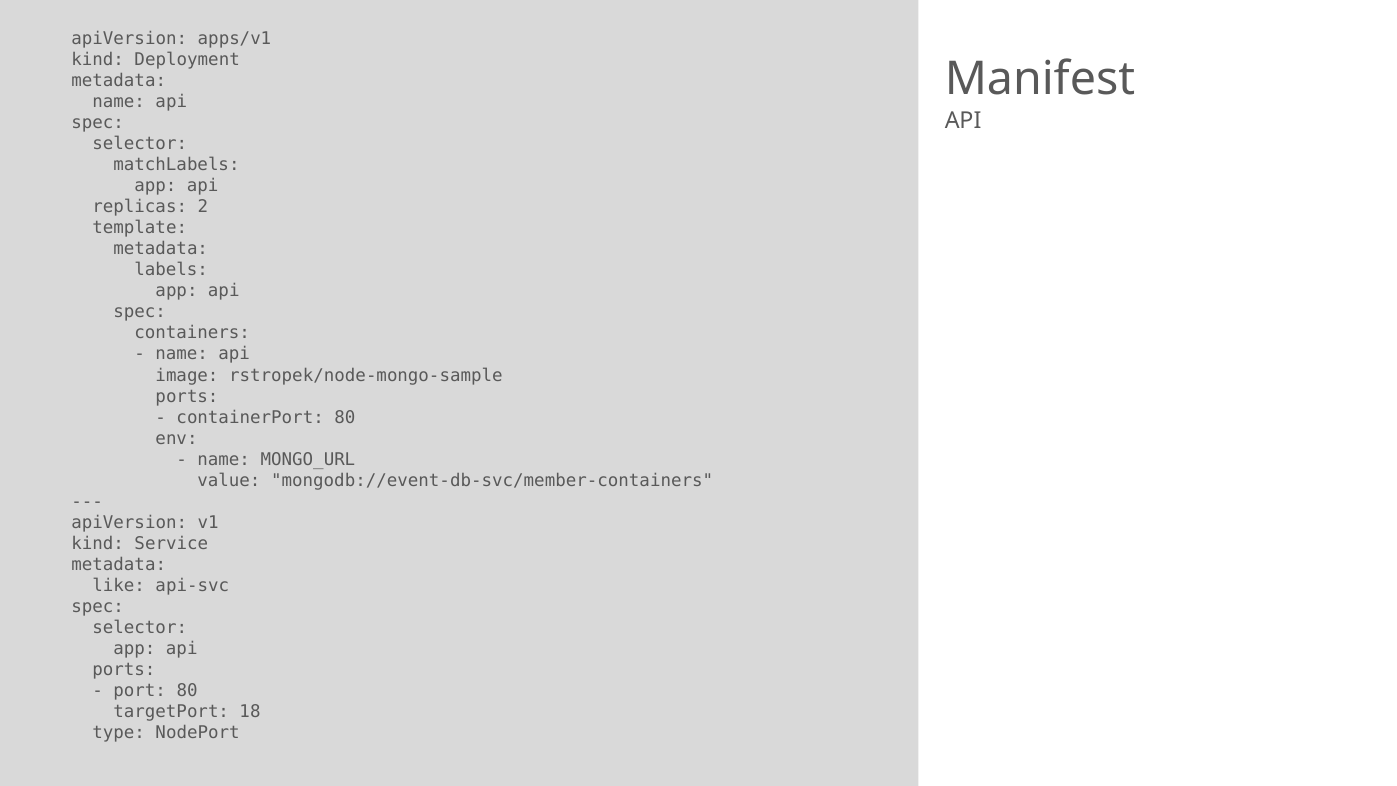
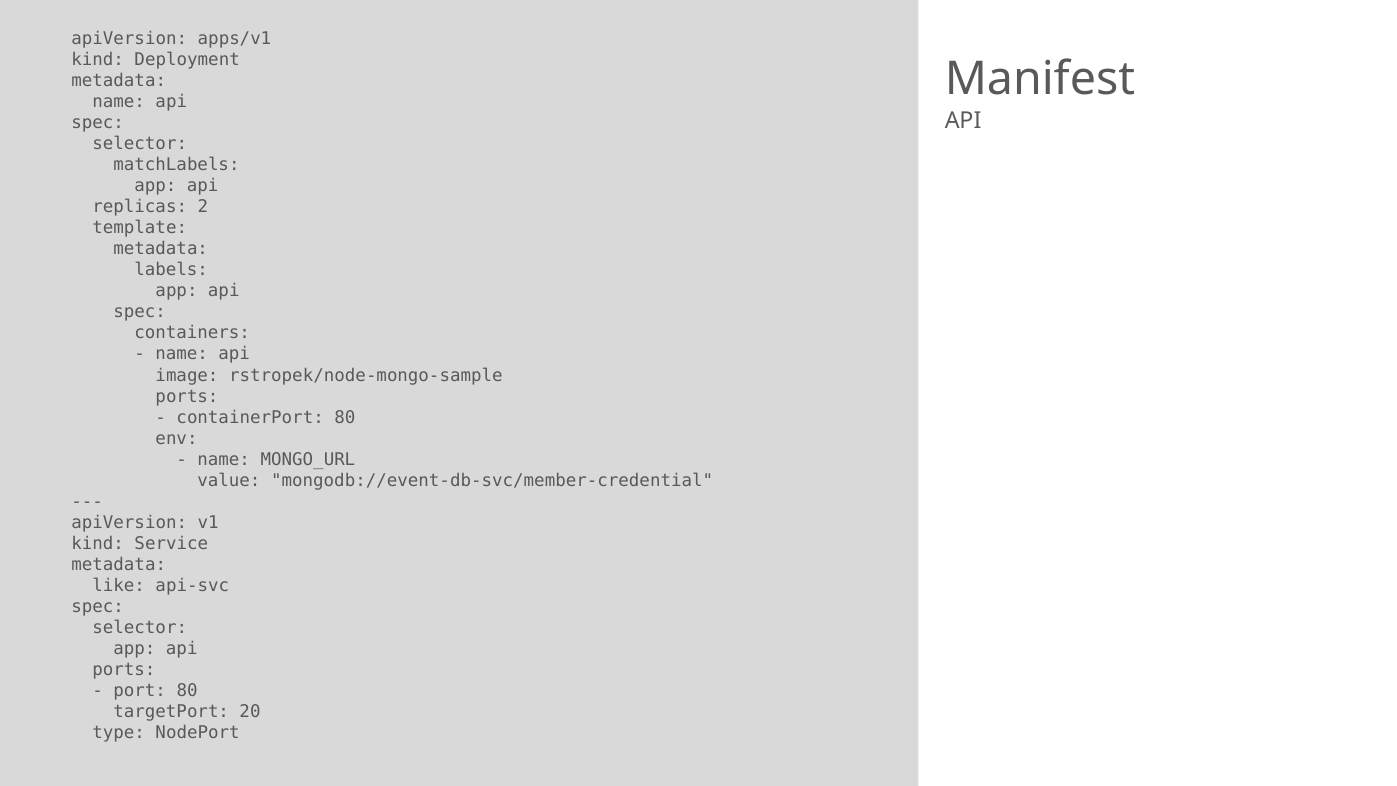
mongodb://event-db-svc/member-containers: mongodb://event-db-svc/member-containers -> mongodb://event-db-svc/member-credential
18: 18 -> 20
